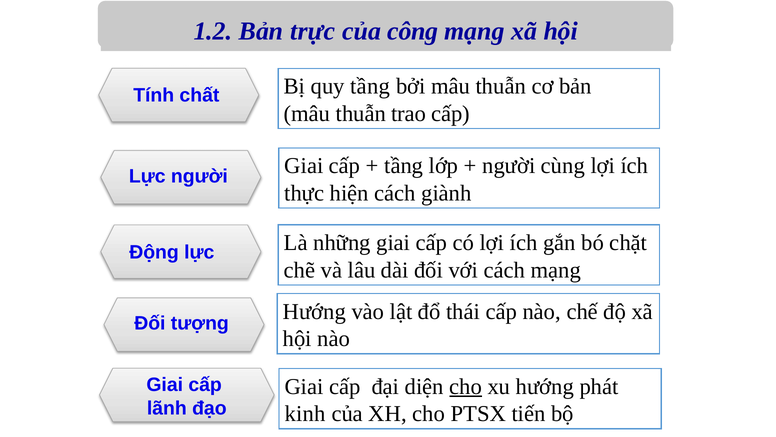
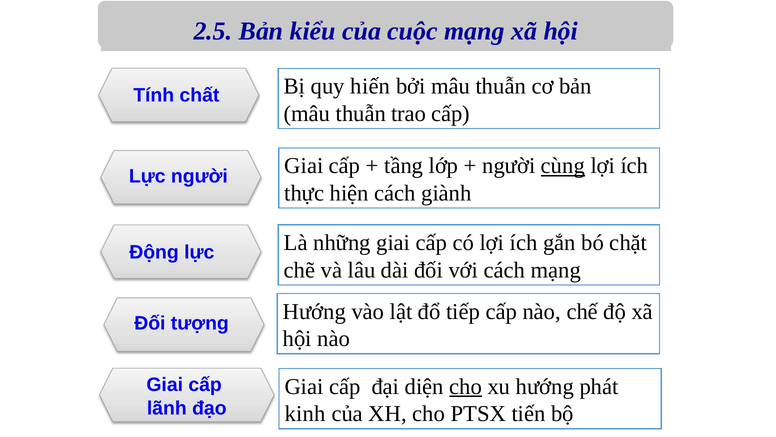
1.2: 1.2 -> 2.5
trực: trực -> kiểu
công: công -> cuộc
quy tầng: tầng -> hiến
cùng underline: none -> present
thái: thái -> tiếp
